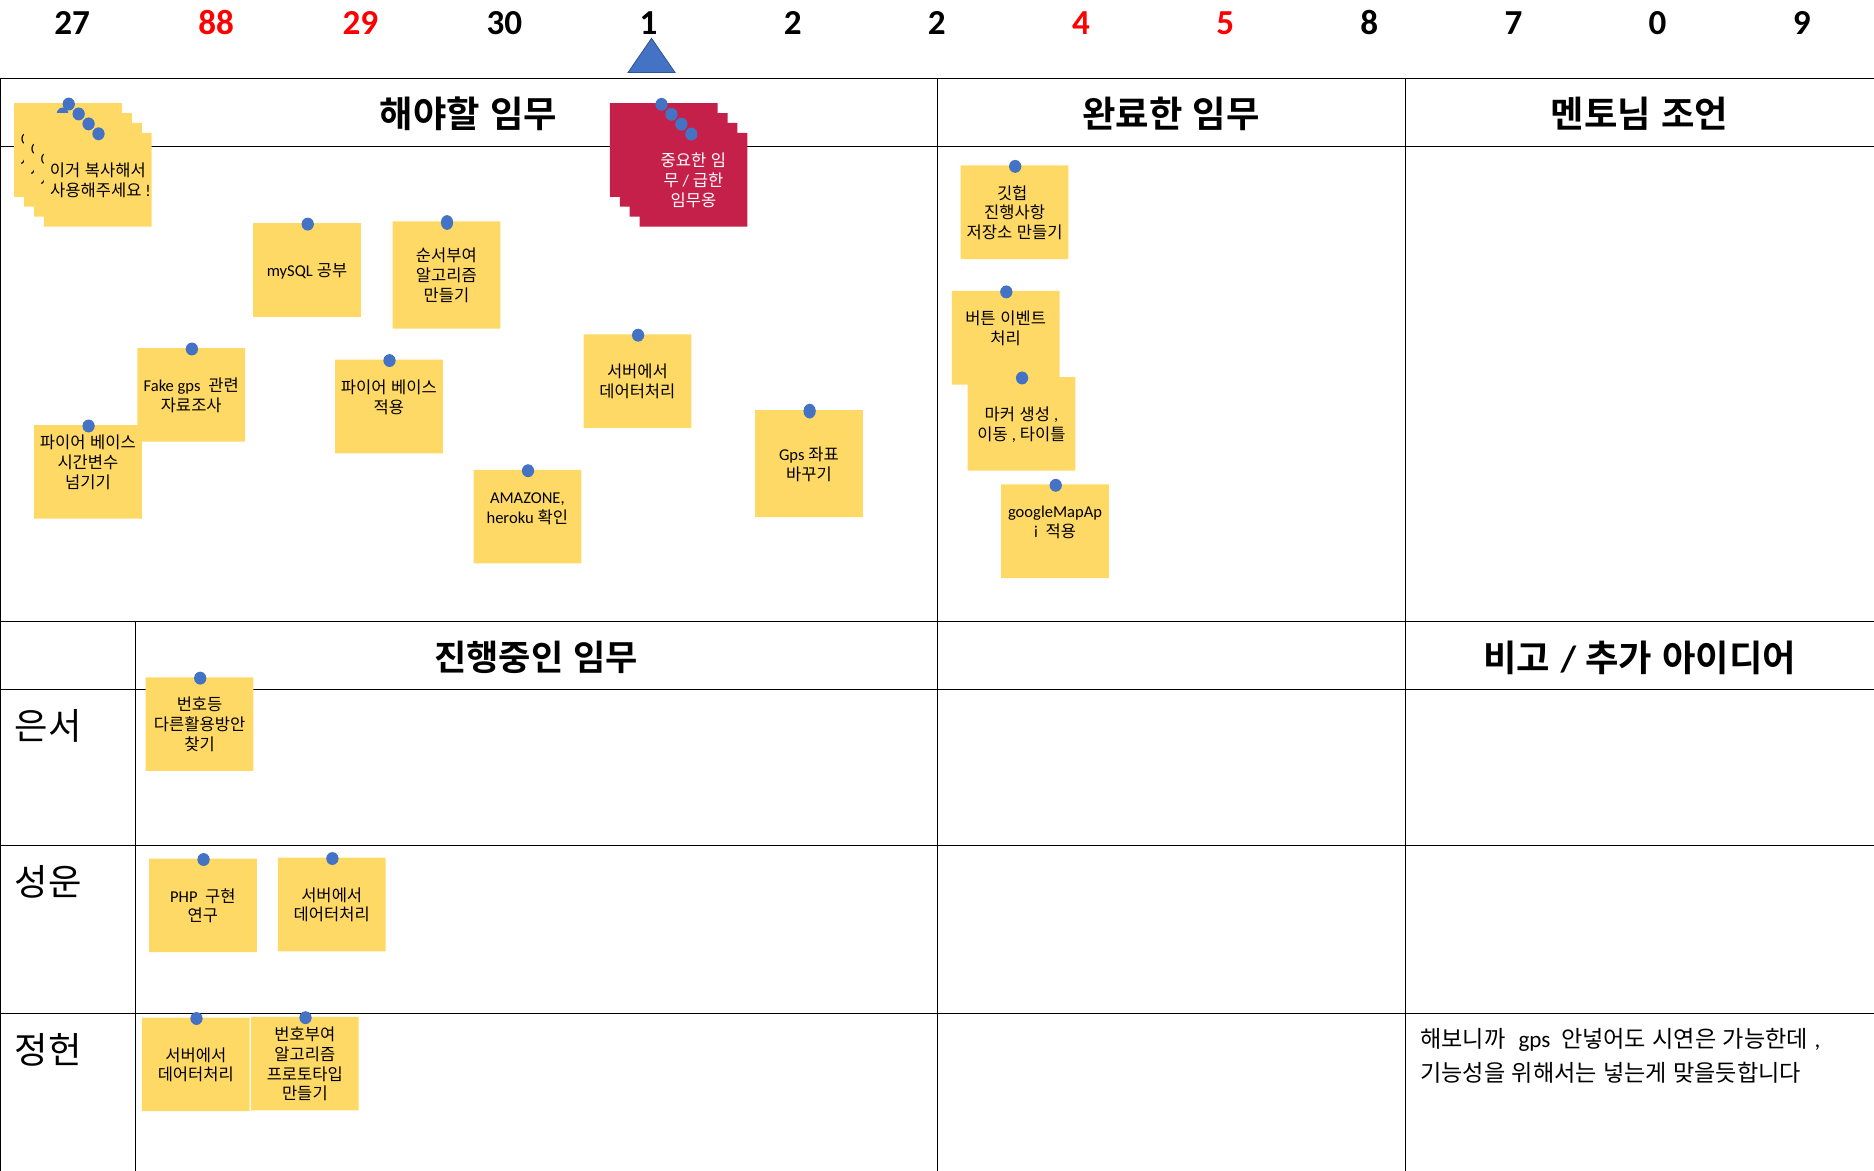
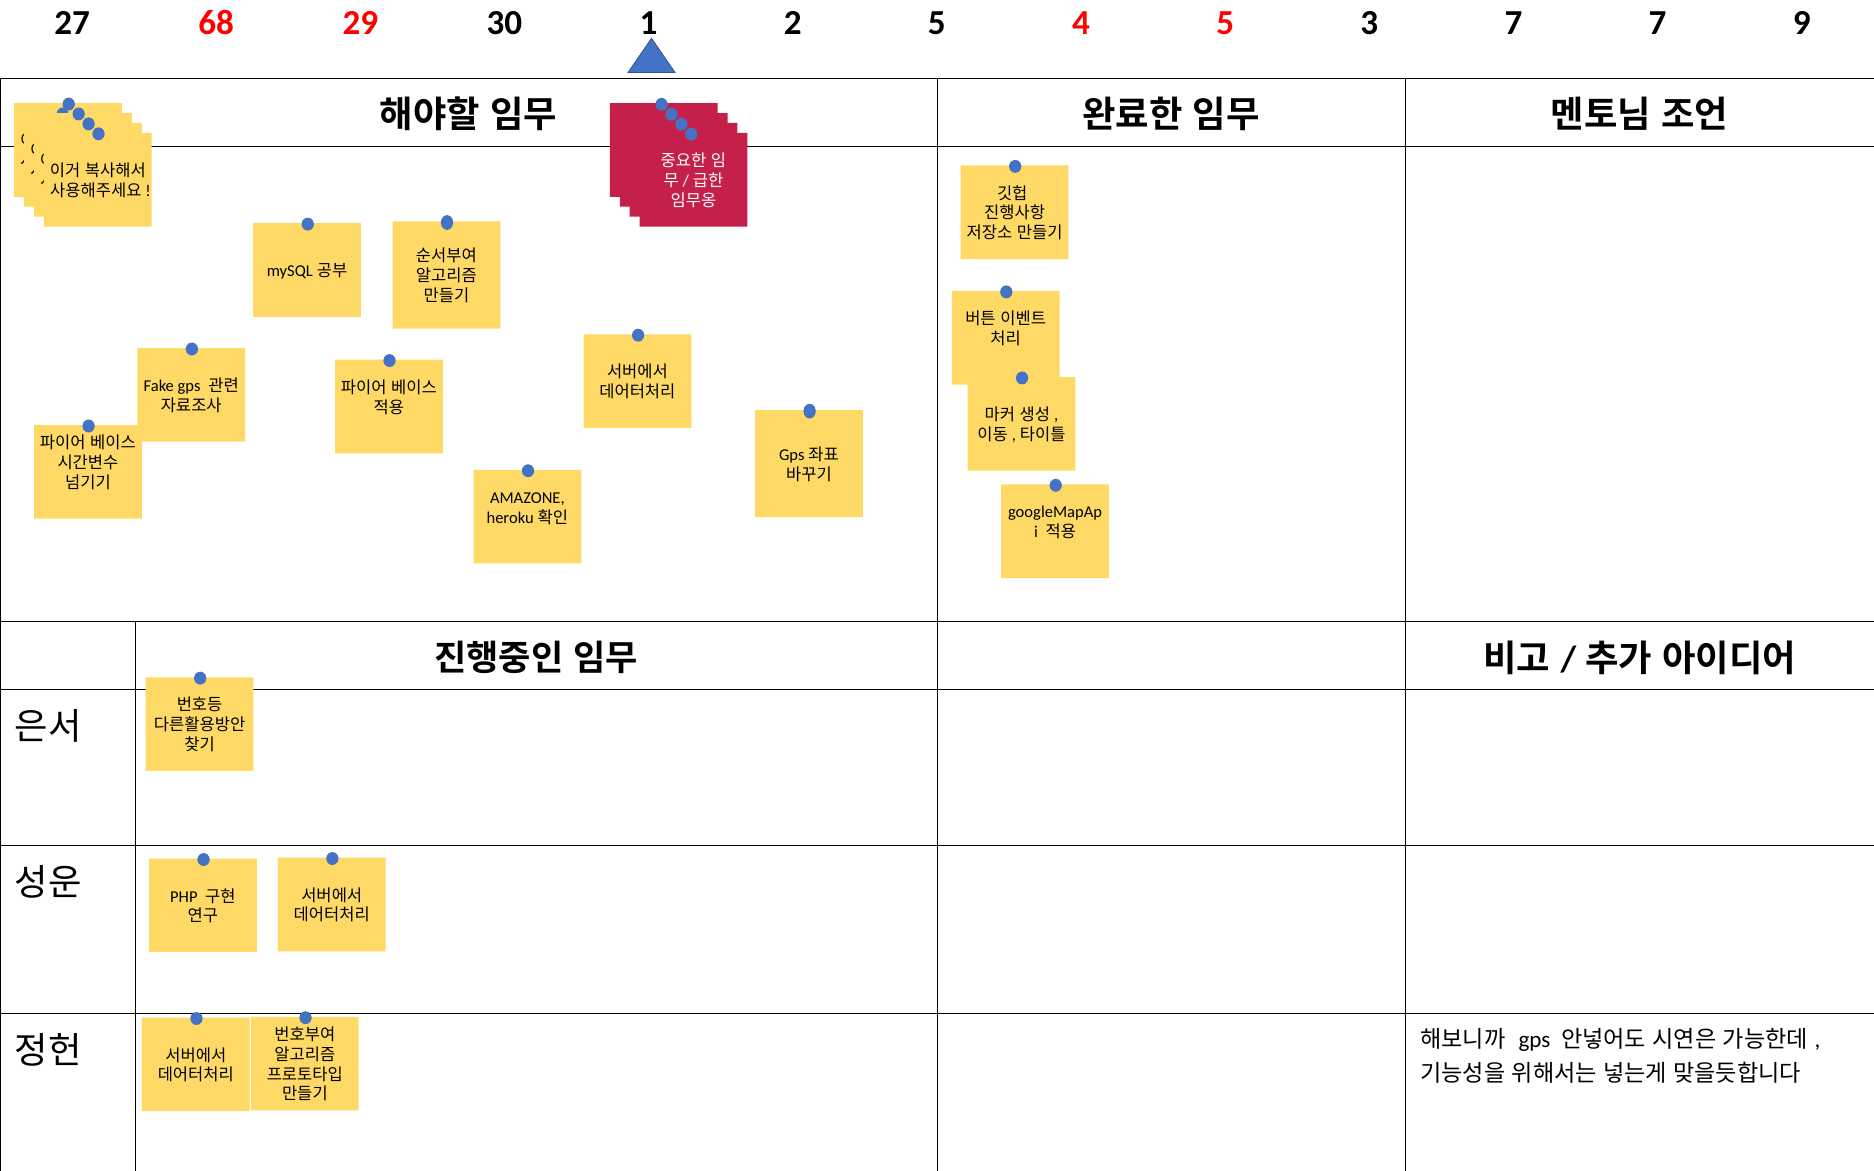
88: 88 -> 68
2 2: 2 -> 5
8: 8 -> 3
7 0: 0 -> 7
